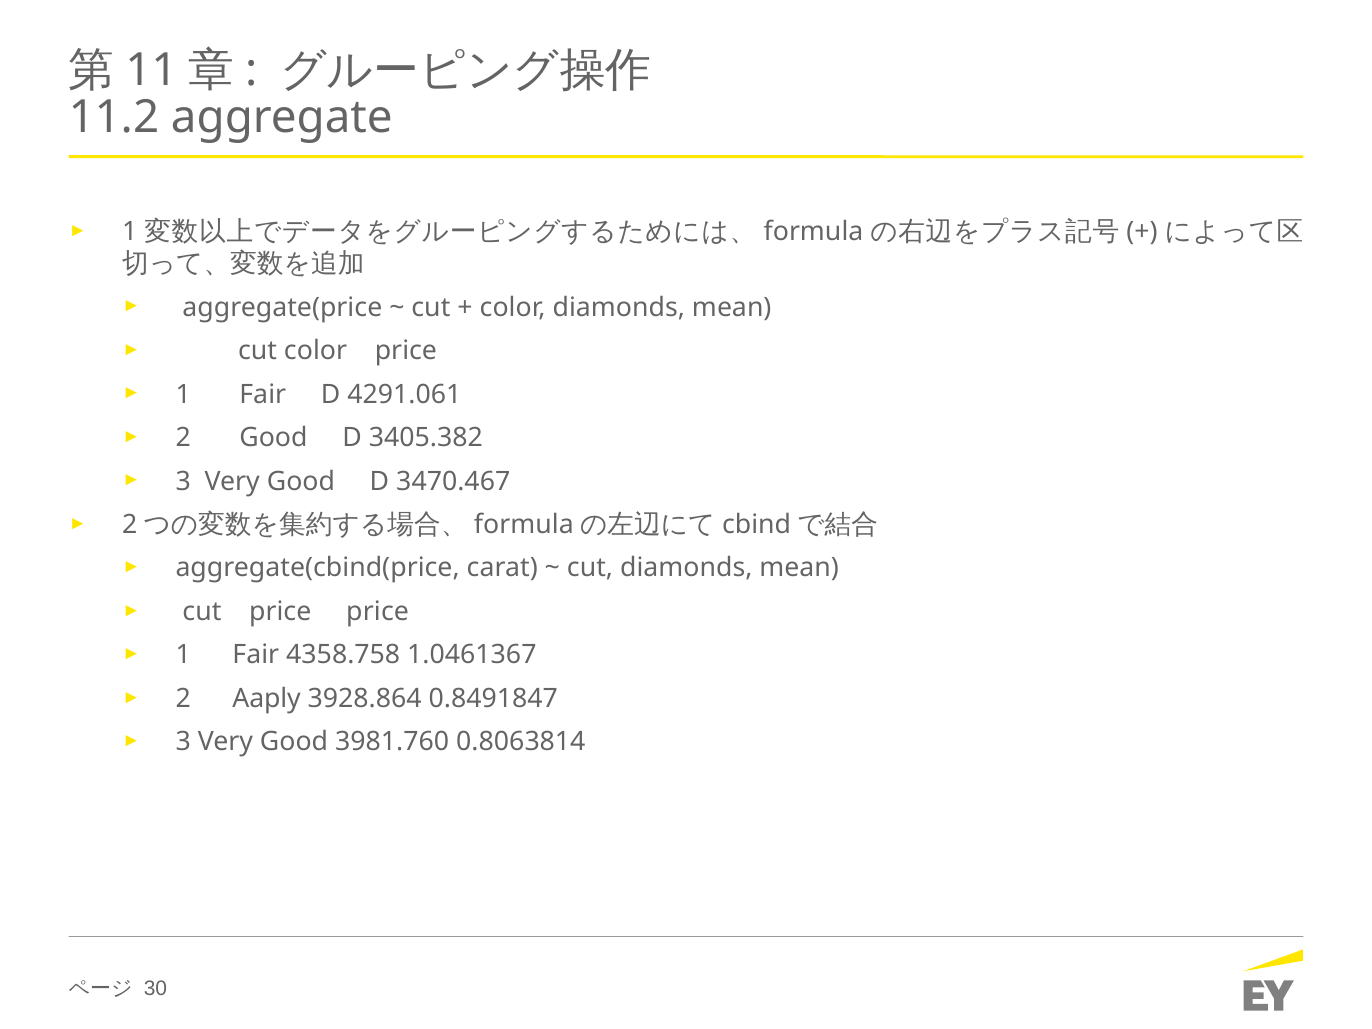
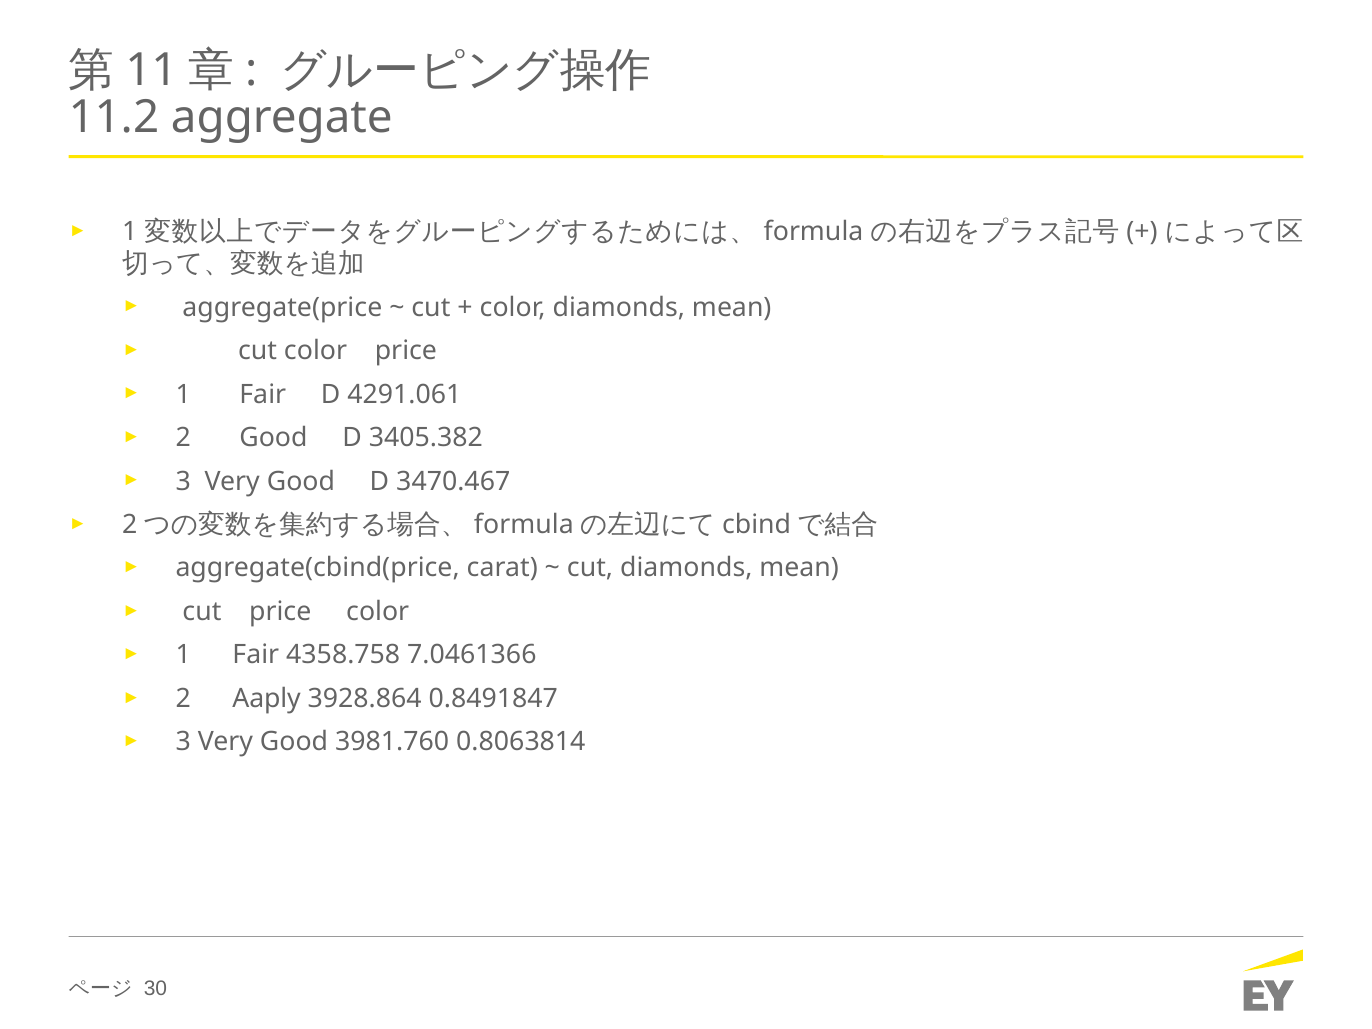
price price: price -> color
1.0461367: 1.0461367 -> 7.0461366
